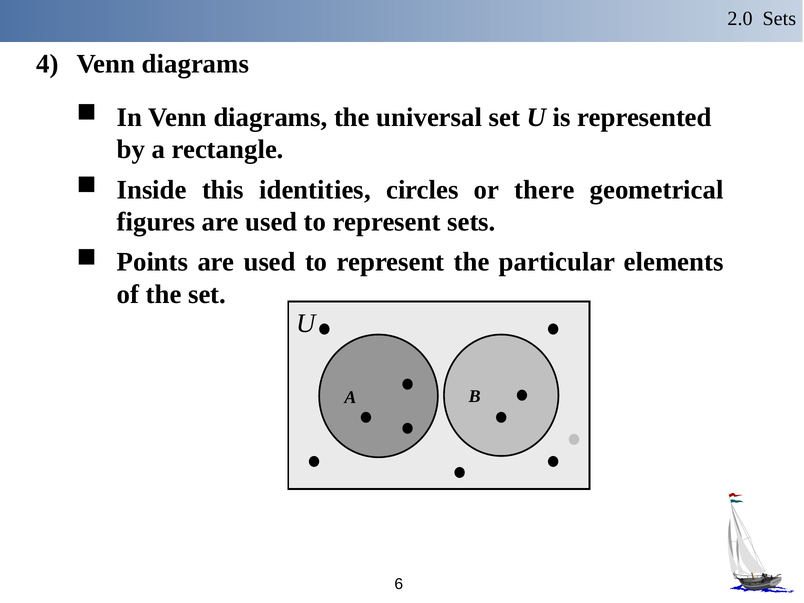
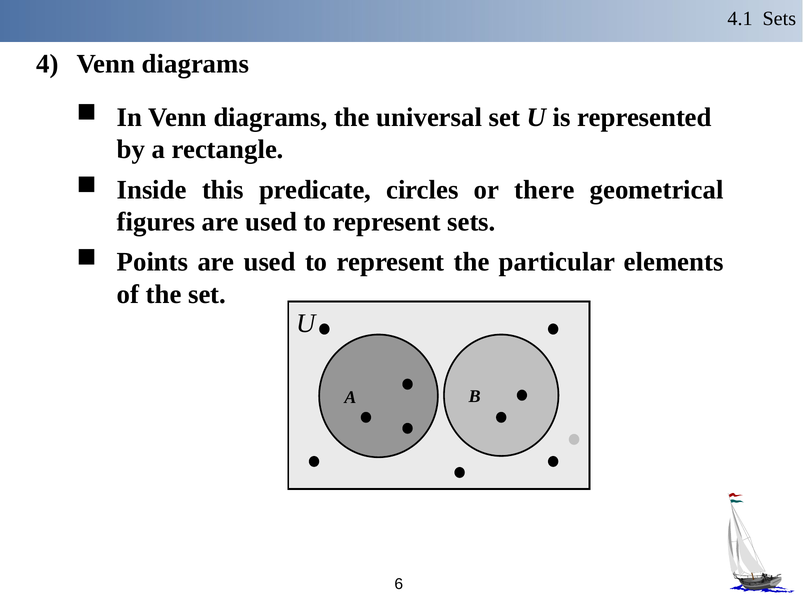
2.0: 2.0 -> 4.1
identities: identities -> predicate
